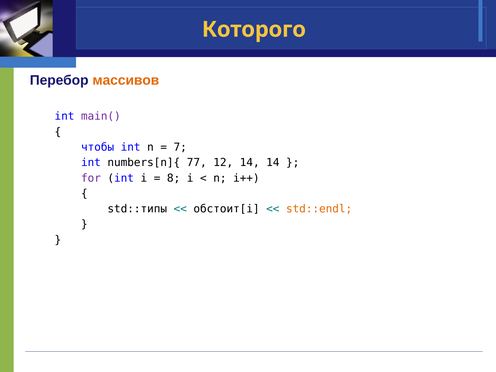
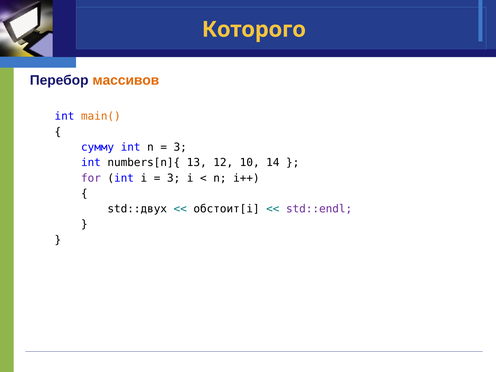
main( colour: purple -> orange
чтобы: чтобы -> сумму
7 at (180, 147): 7 -> 3
77: 77 -> 13
12 14: 14 -> 10
8 at (174, 178): 8 -> 3
std::типы: std::типы -> std::двух
std::endl colour: orange -> purple
